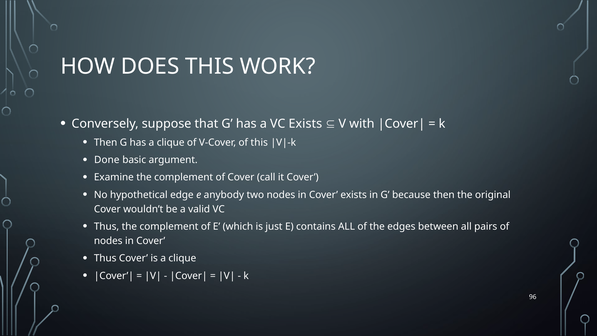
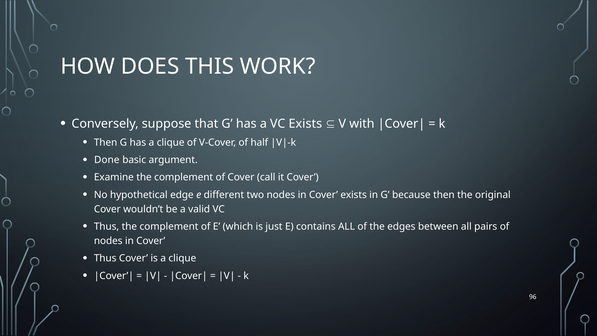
of this: this -> half
anybody: anybody -> different
